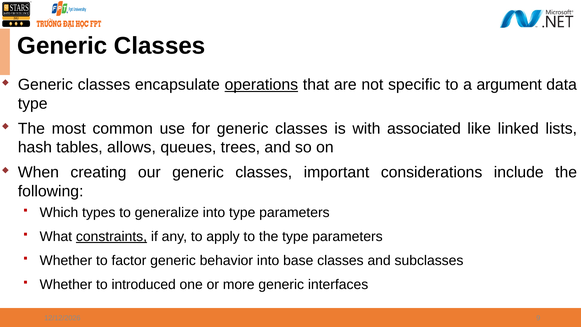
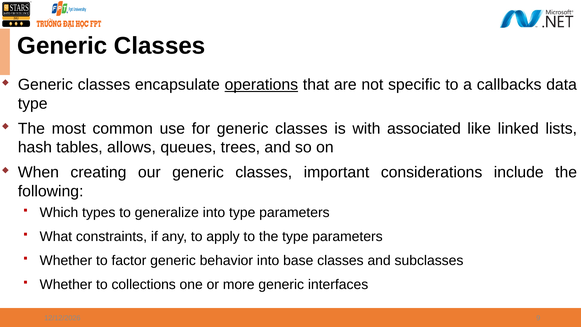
argument: argument -> callbacks
constraints underline: present -> none
introduced: introduced -> collections
